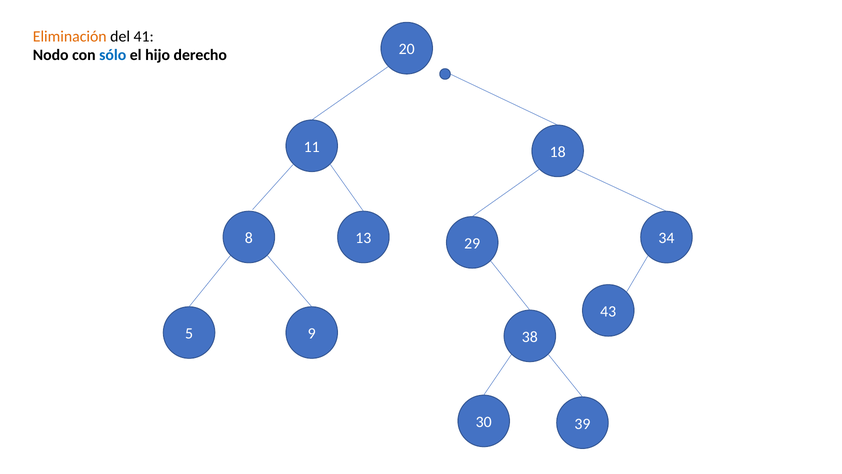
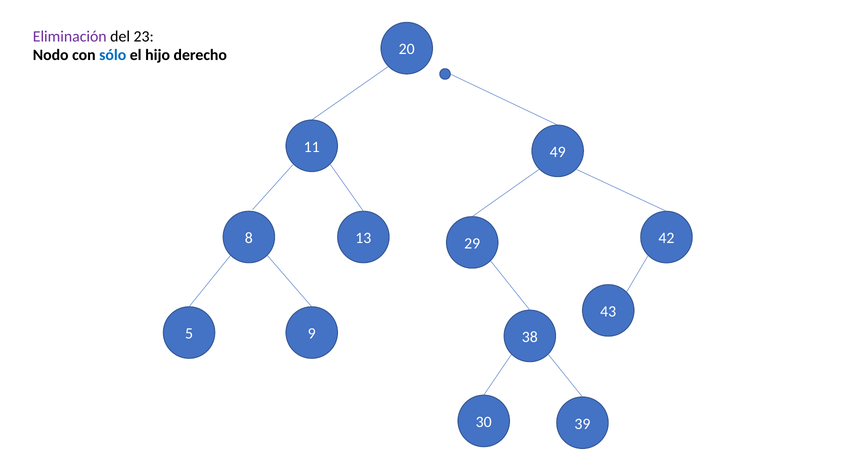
Eliminación colour: orange -> purple
41: 41 -> 23
18: 18 -> 49
34: 34 -> 42
